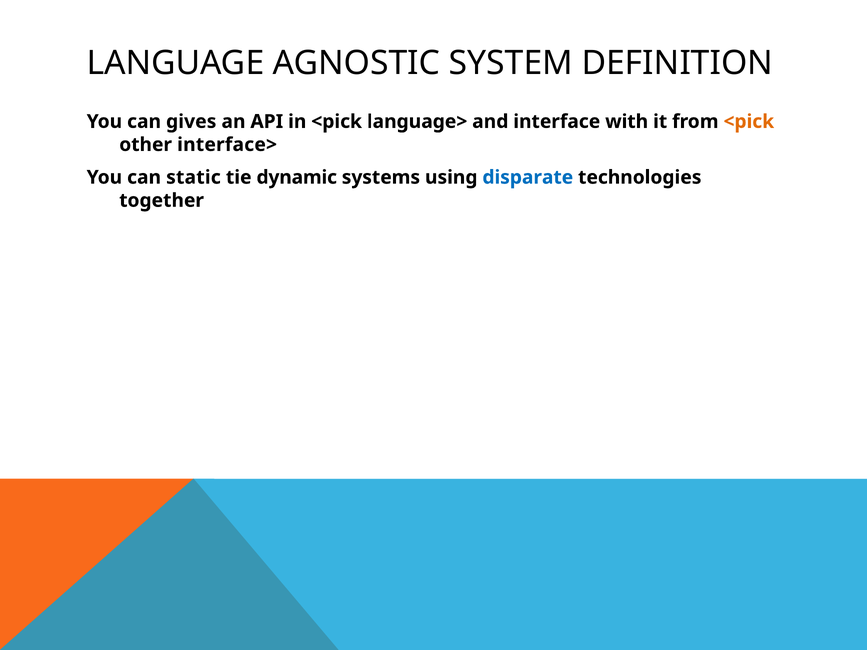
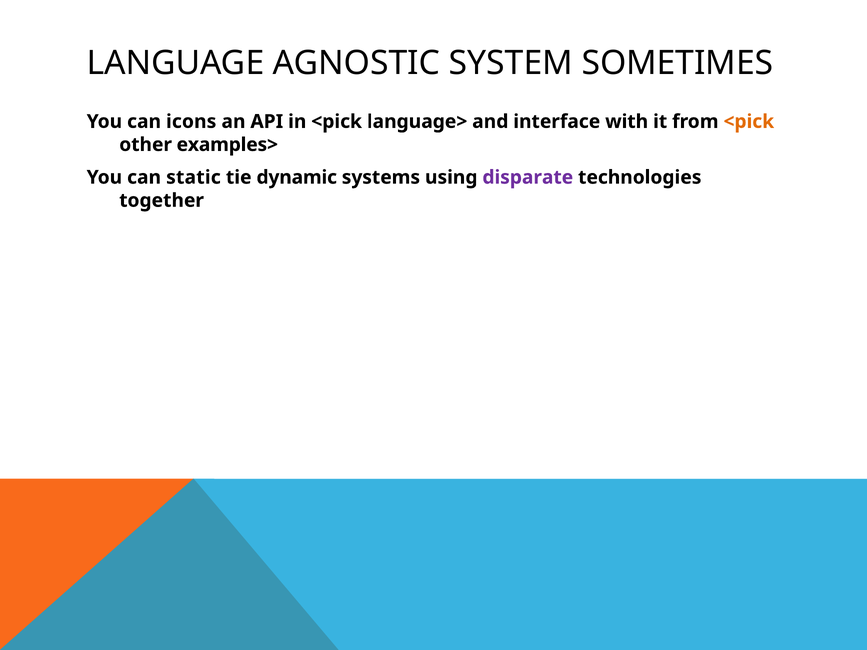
DEFINITION: DEFINITION -> SOMETIMES
gives: gives -> icons
interface>: interface> -> examples>
disparate colour: blue -> purple
